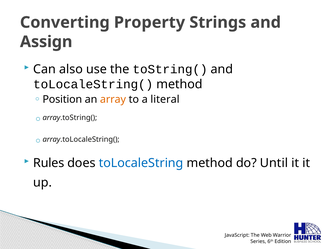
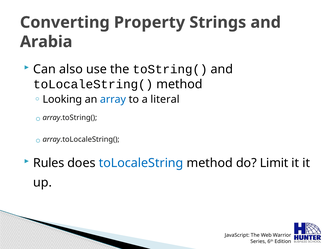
Assign: Assign -> Arabia
Position: Position -> Looking
array colour: orange -> blue
Until: Until -> Limit
